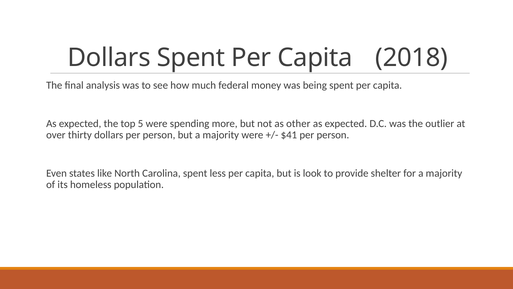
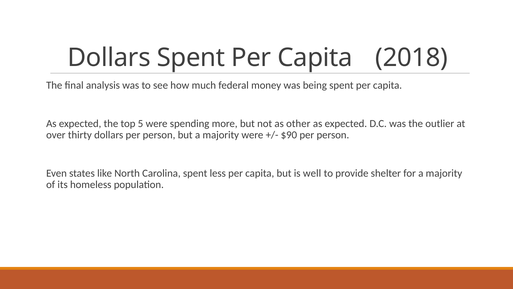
$41: $41 -> $90
look: look -> well
